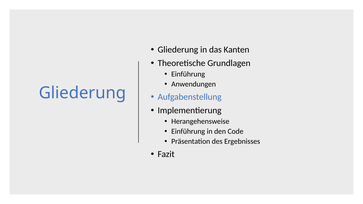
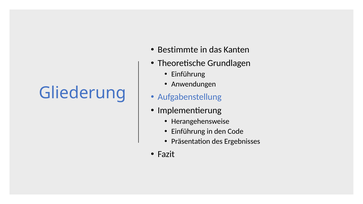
Gliederung at (178, 50): Gliederung -> Bestimmte
